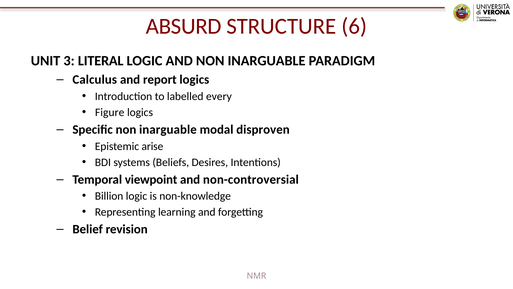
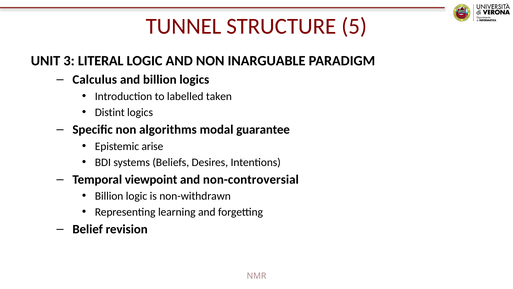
ABSURD: ABSURD -> TUNNEL
6: 6 -> 5
and report: report -> billion
every: every -> taken
Figure: Figure -> Distint
Specific non inarguable: inarguable -> algorithms
disproven: disproven -> guarantee
non-knowledge: non-knowledge -> non-withdrawn
